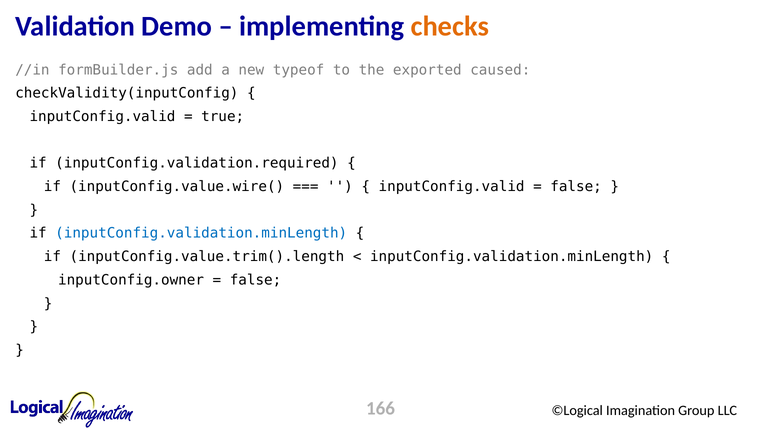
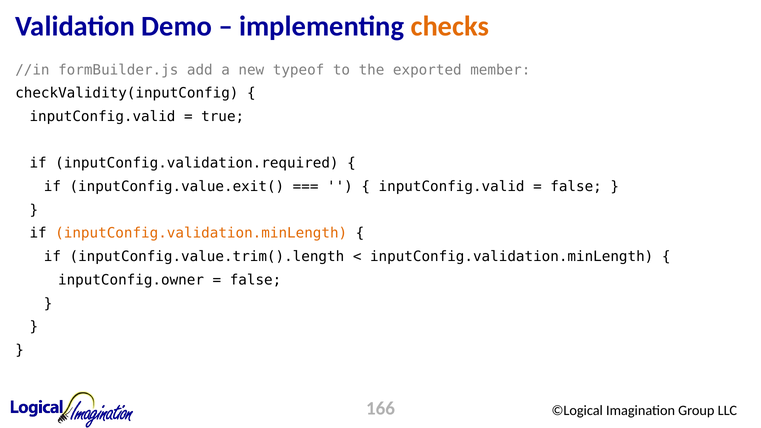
caused: caused -> member
inputConfig.value.wire(: inputConfig.value.wire( -> inputConfig.value.exit(
inputConfig.validation.minLength at (201, 233) colour: blue -> orange
